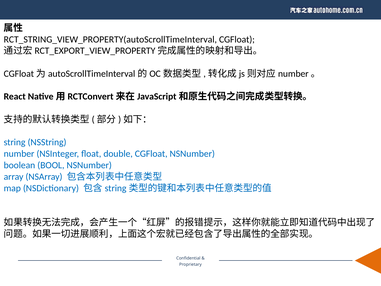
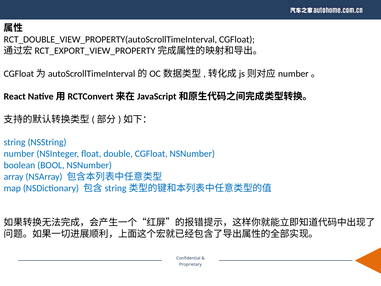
RCT_STRING_VIEW_PROPERTY(autoScrollTimeInterval: RCT_STRING_VIEW_PROPERTY(autoScrollTimeInterval -> RCT_DOUBLE_VIEW_PROPERTY(autoScrollTimeInterval
